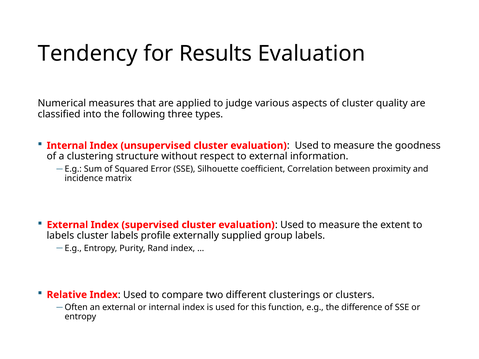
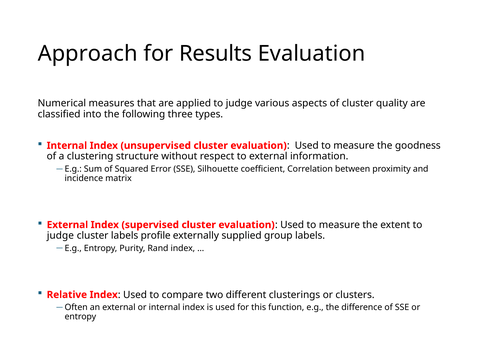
Tendency: Tendency -> Approach
labels at (60, 236): labels -> judge
